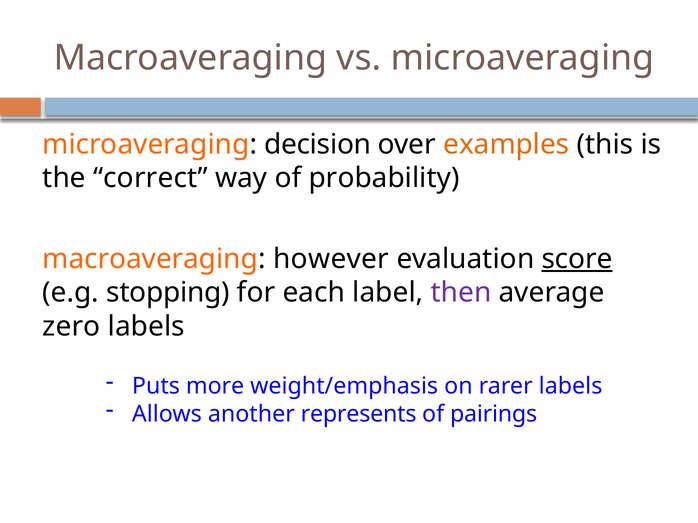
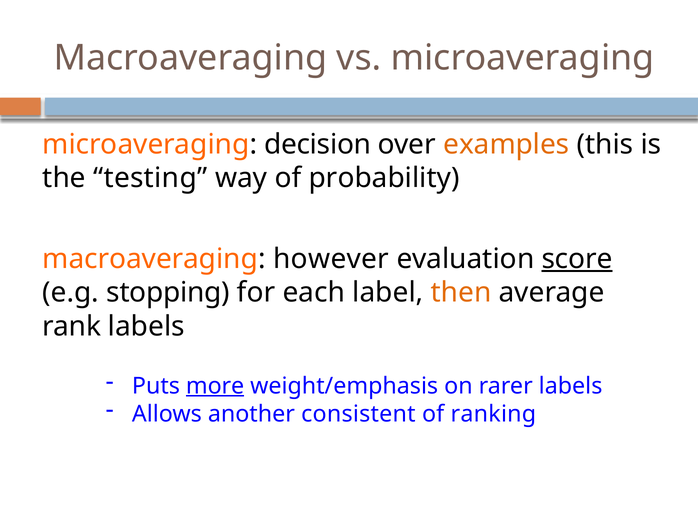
correct: correct -> testing
then colour: purple -> orange
zero: zero -> rank
more underline: none -> present
represents: represents -> consistent
pairings: pairings -> ranking
